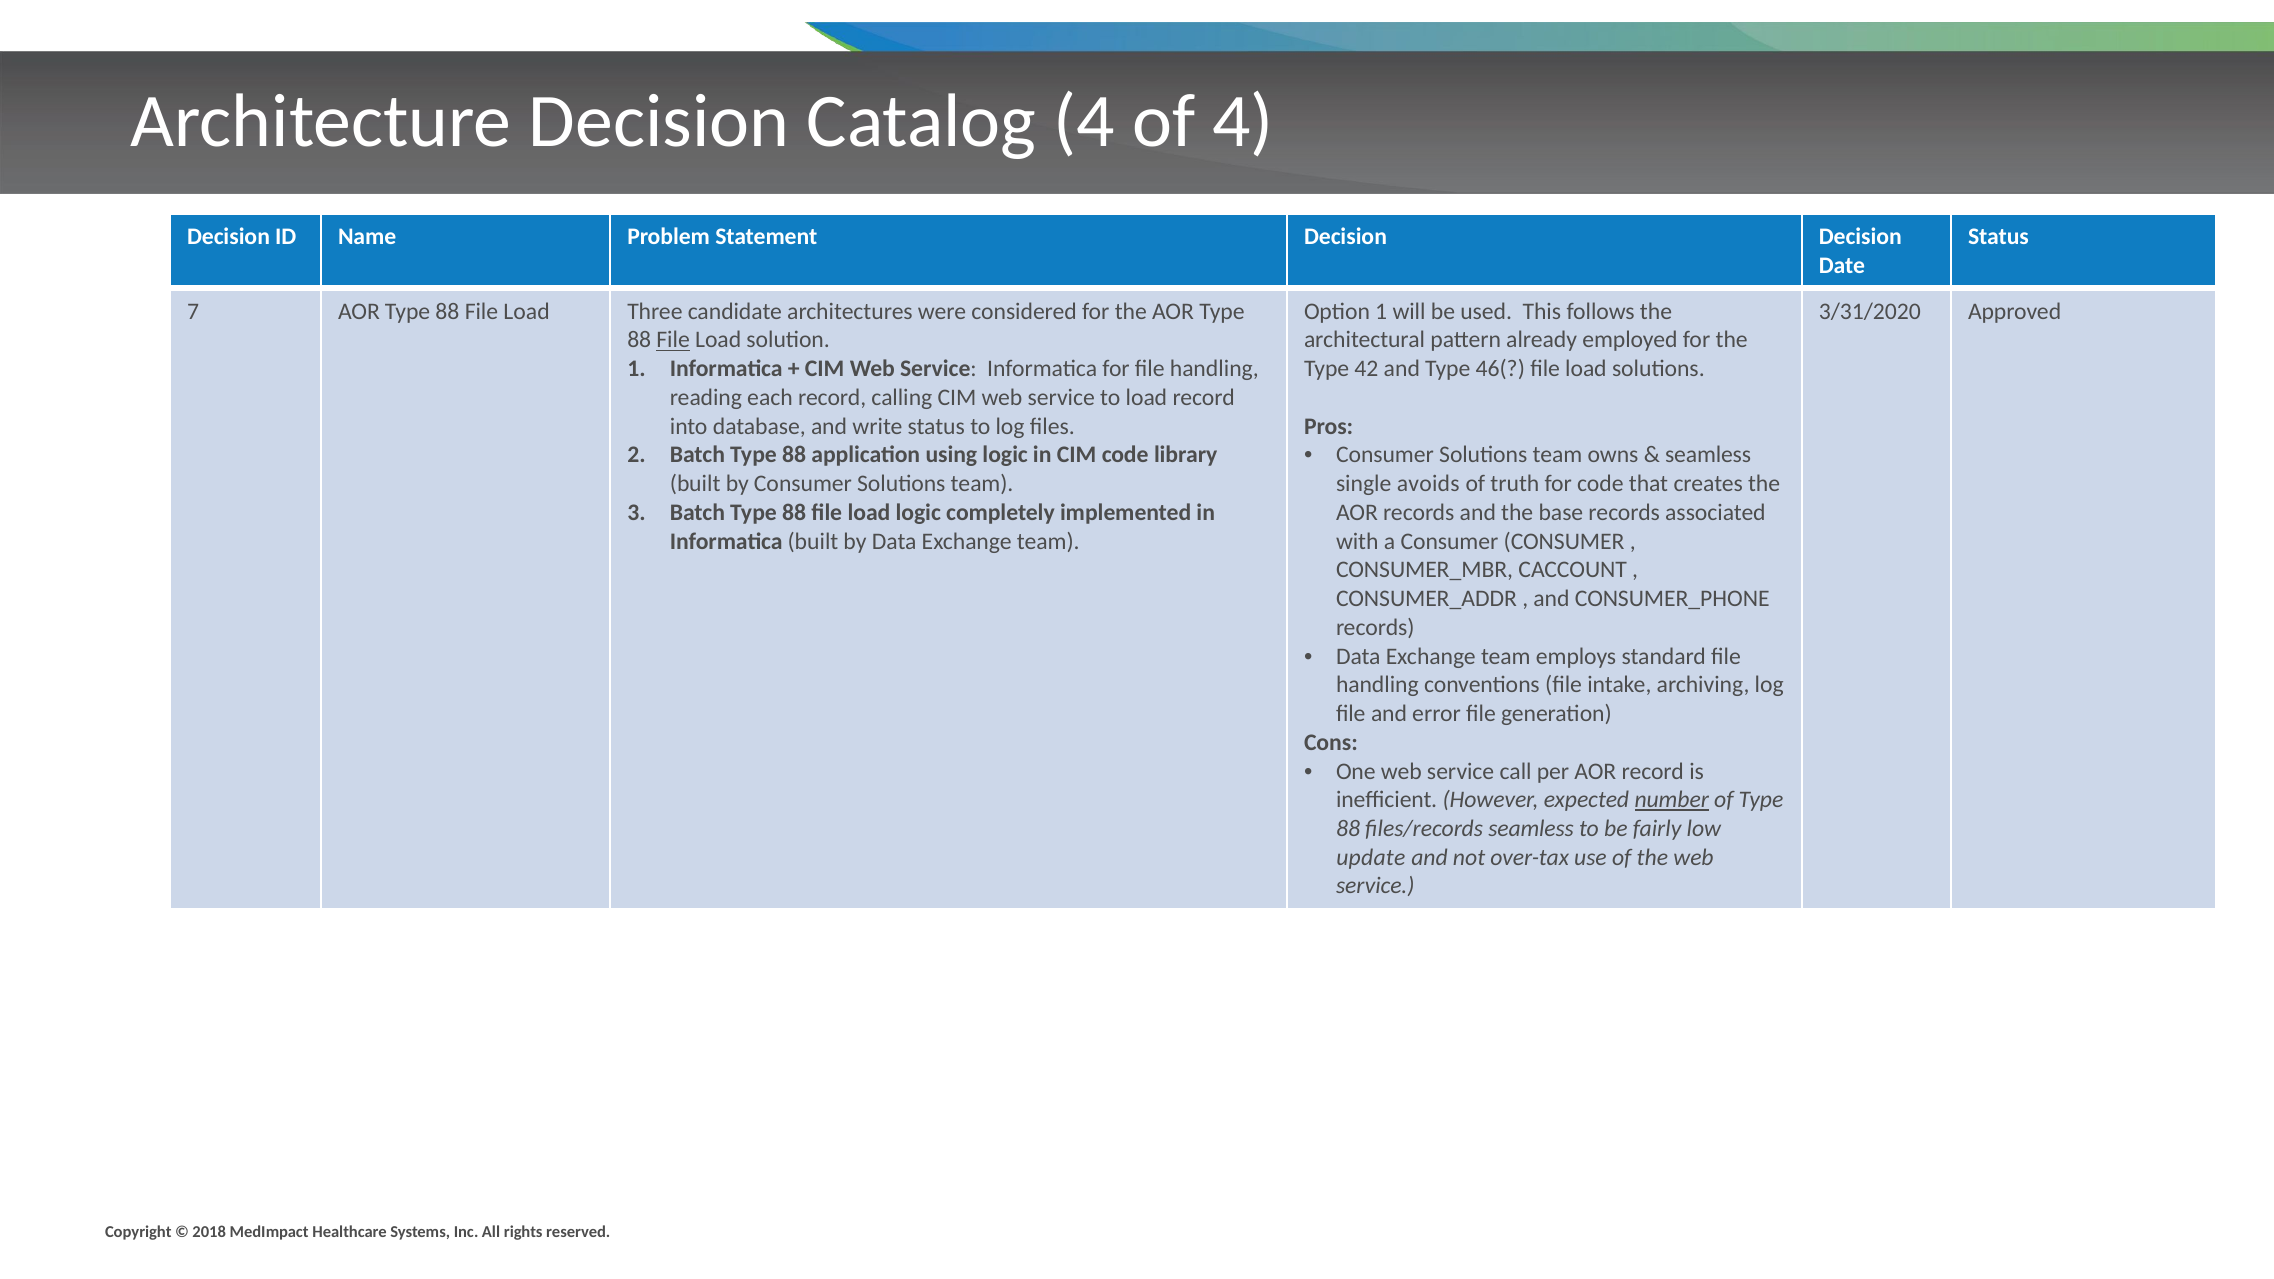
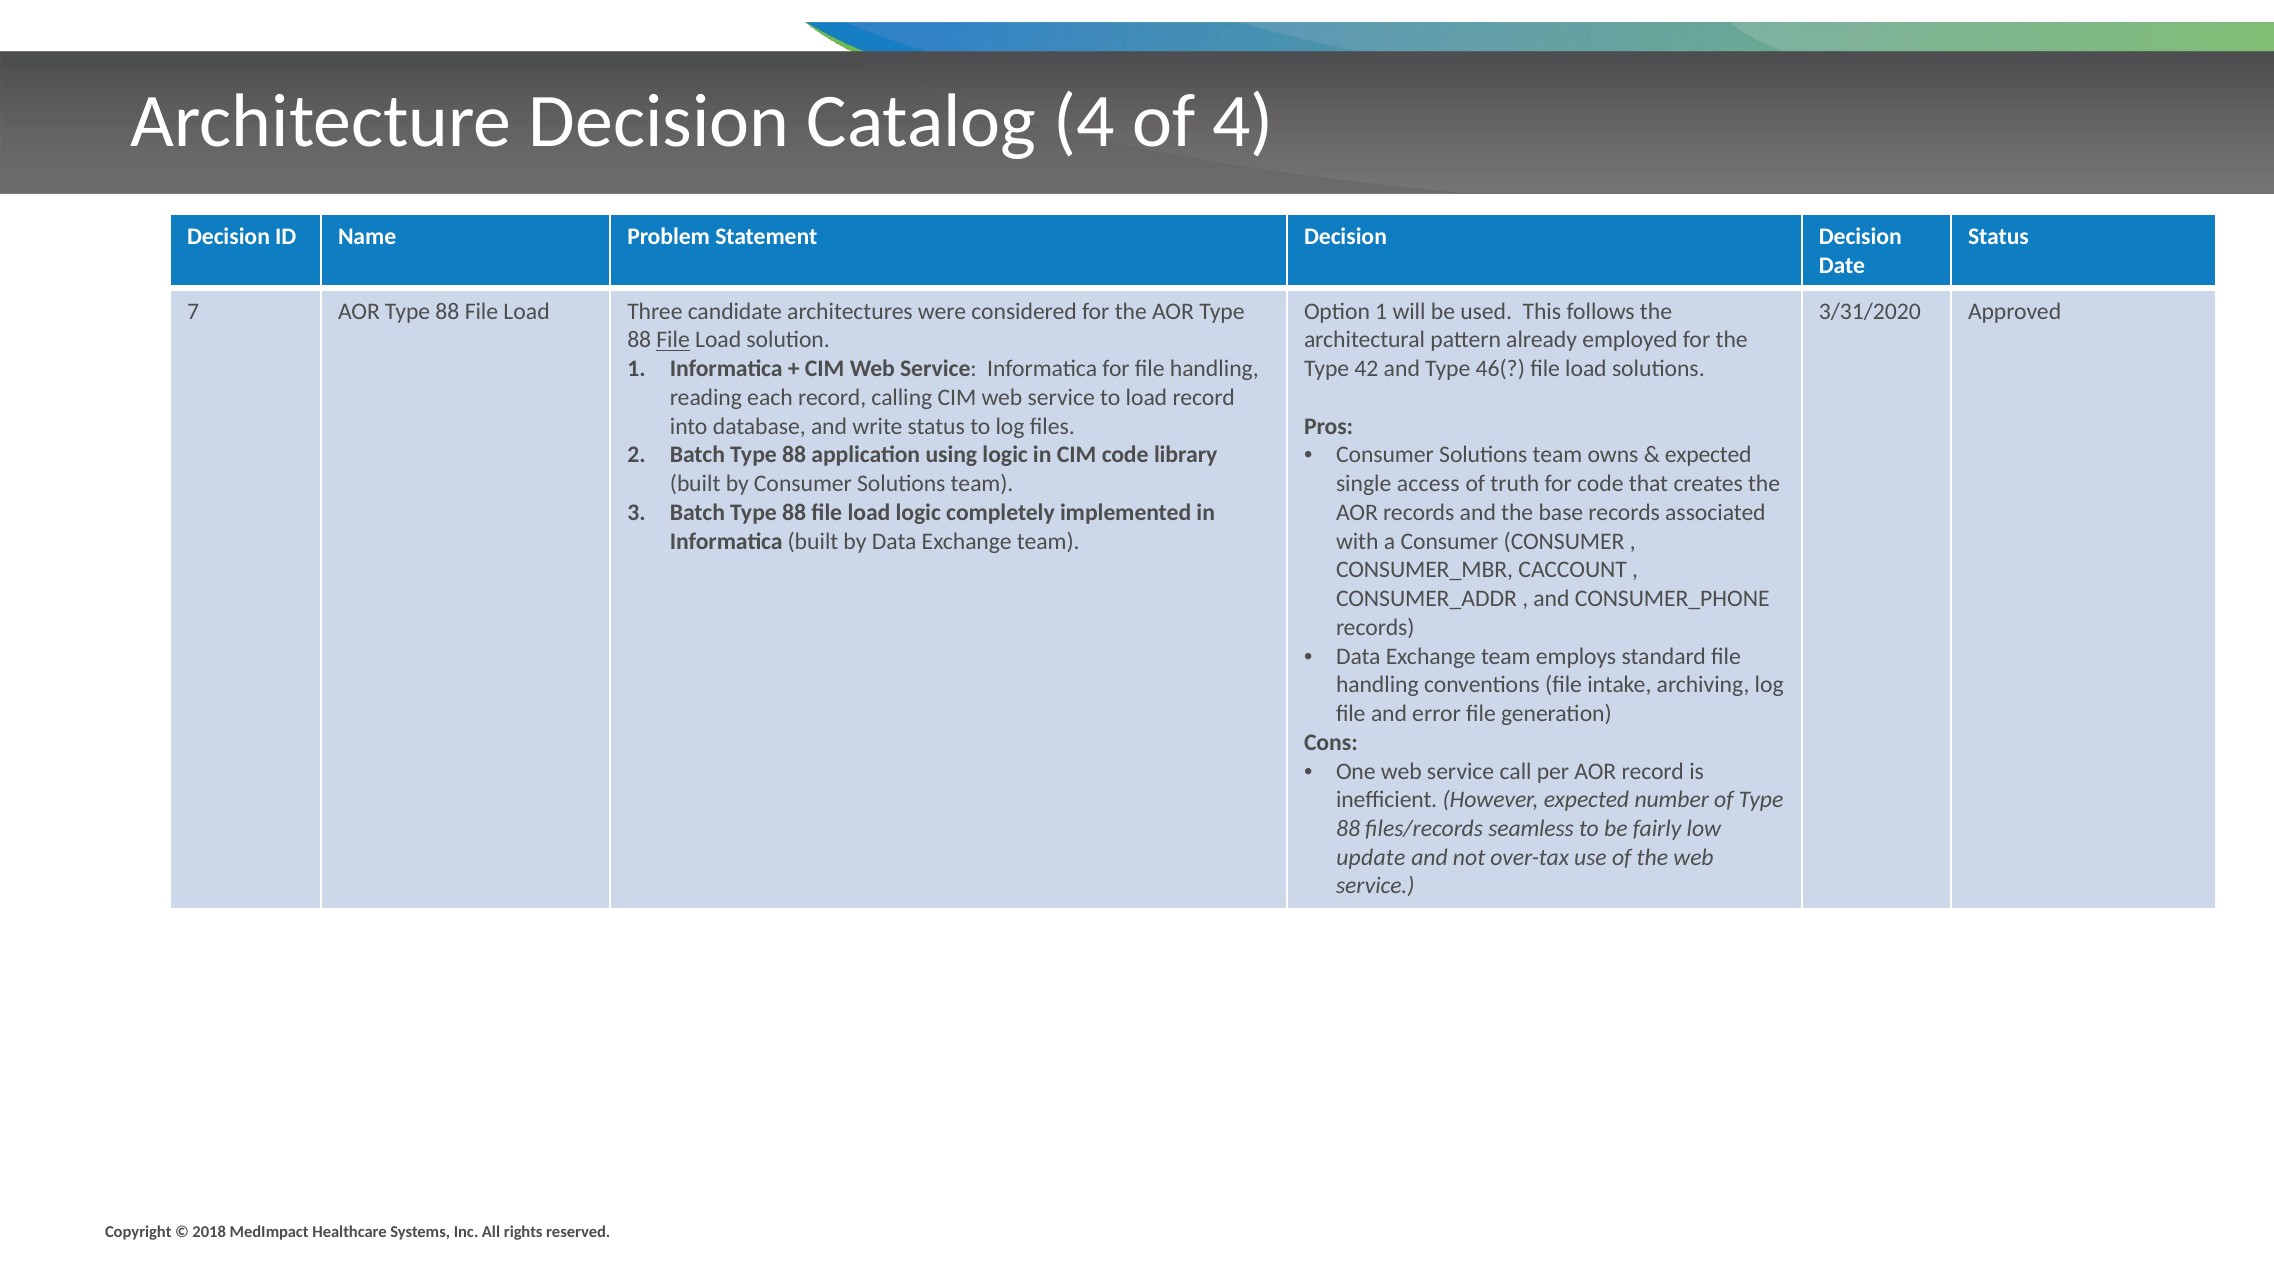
seamless at (1708, 455): seamless -> expected
avoids: avoids -> access
number underline: present -> none
